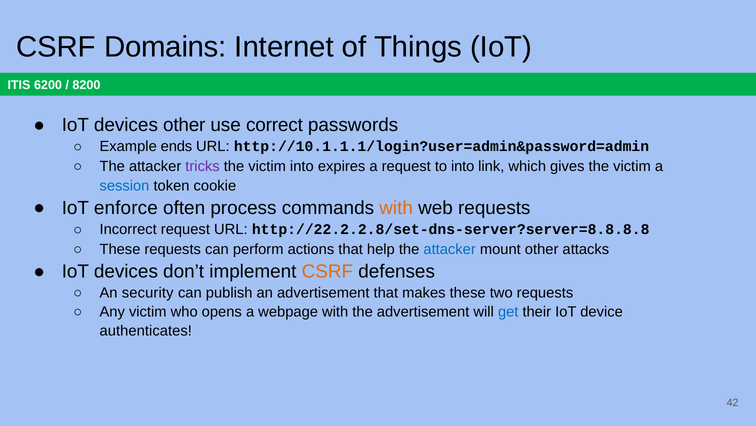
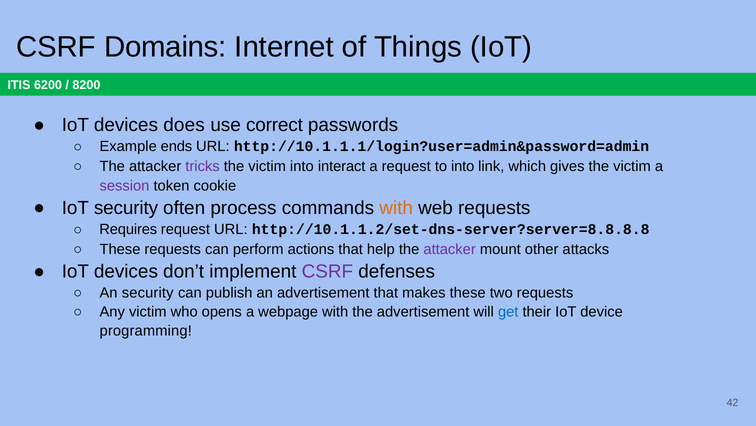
devices other: other -> does
expires: expires -> interact
session colour: blue -> purple
IoT enforce: enforce -> security
Incorrect: Incorrect -> Requires
http://22.2.2.8/set-dns-server?server=8.8.8.8: http://22.2.2.8/set-dns-server?server=8.8.8.8 -> http://10.1.1.2/set-dns-server?server=8.8.8.8
attacker at (450, 249) colour: blue -> purple
CSRF at (327, 271) colour: orange -> purple
authenticates: authenticates -> programming
